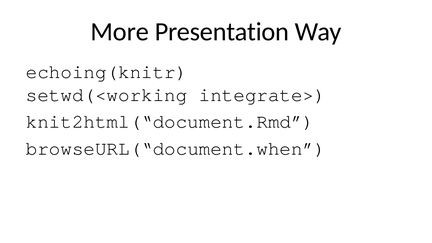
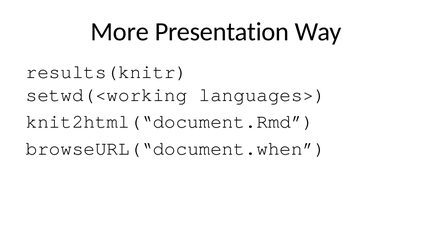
echoing(knitr: echoing(knitr -> results(knitr
integrate>: integrate> -> languages>
